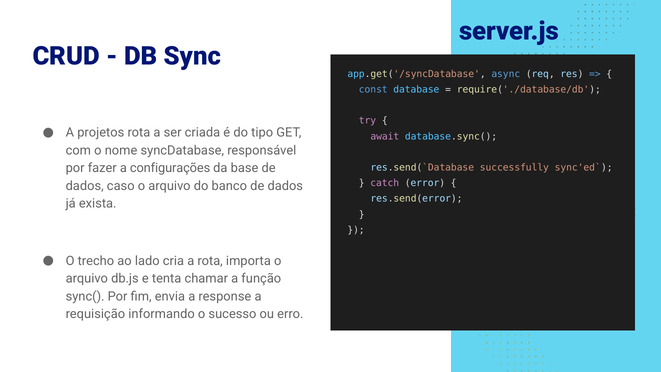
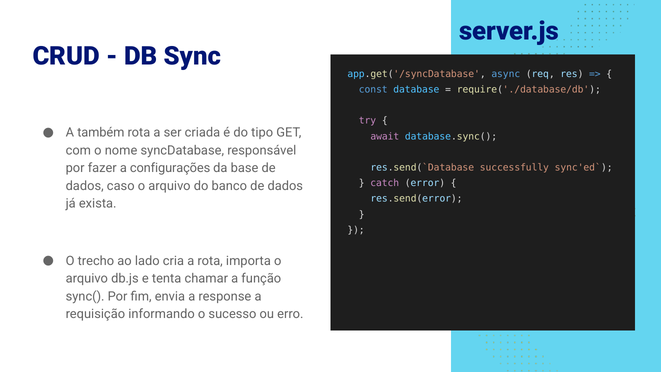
projetos: projetos -> também
